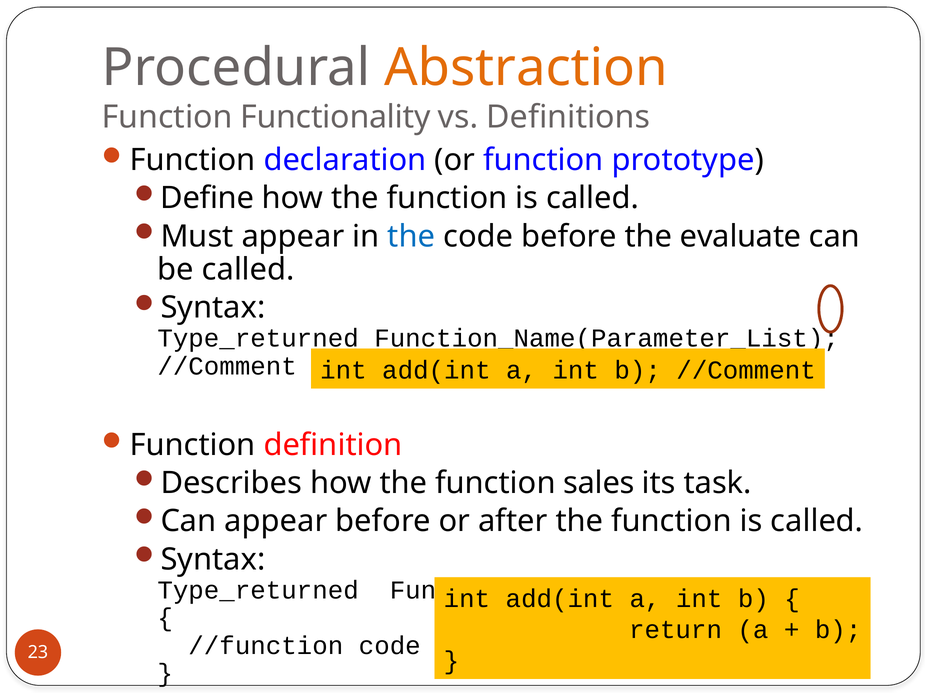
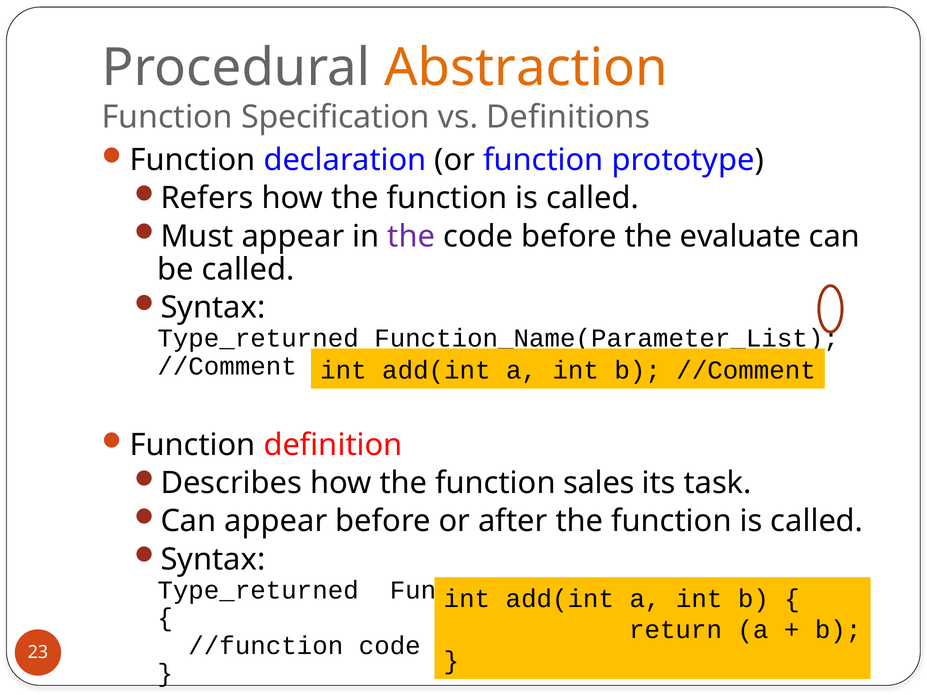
Functionality: Functionality -> Specification
Define: Define -> Refers
the at (411, 236) colour: blue -> purple
